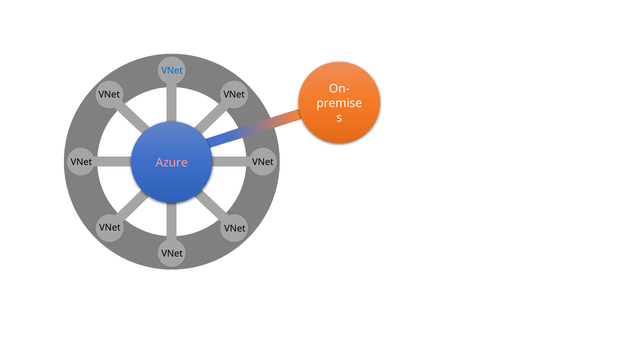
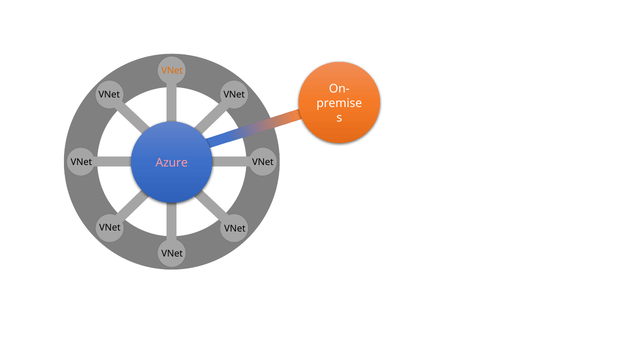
VNet at (172, 70) colour: blue -> orange
